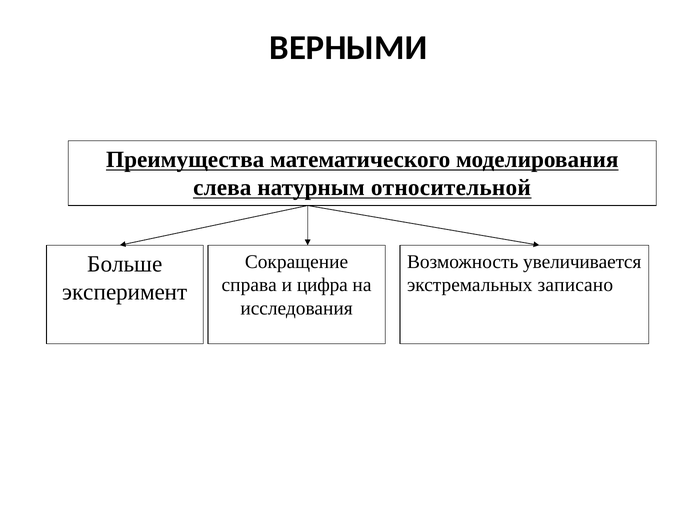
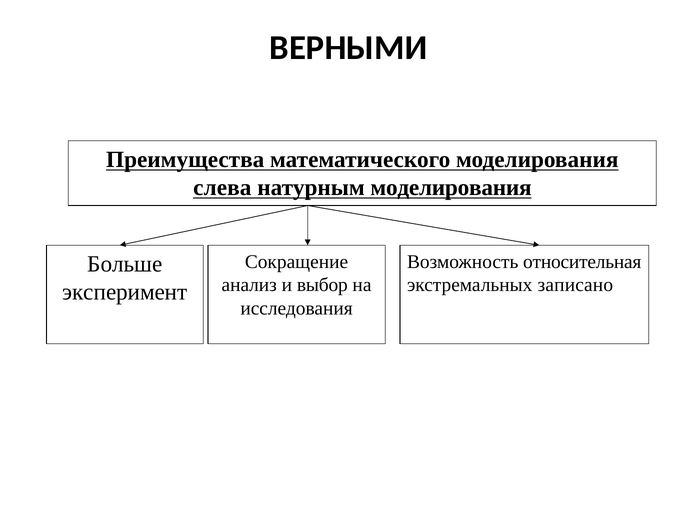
натурным относительной: относительной -> моделирования
увеличивается: увеличивается -> относительная
справа: справа -> анализ
цифра: цифра -> выбор
